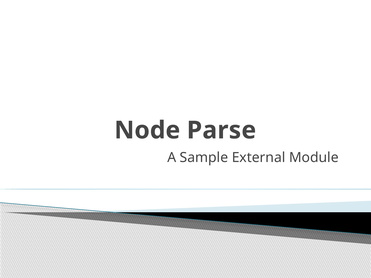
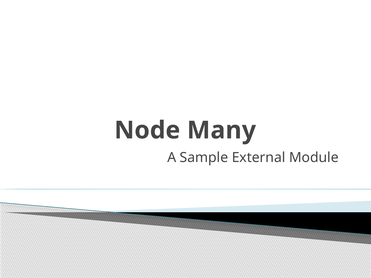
Parse: Parse -> Many
